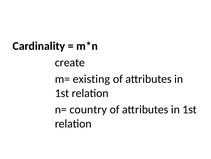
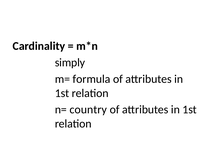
create: create -> simply
existing: existing -> formula
